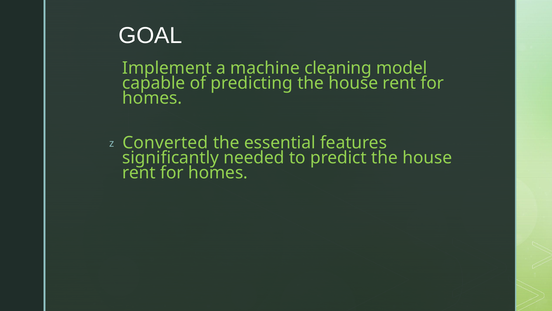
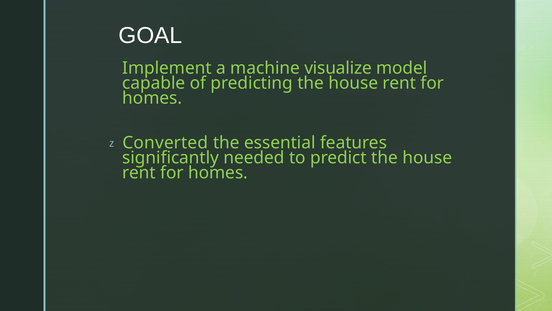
cleaning: cleaning -> visualize
